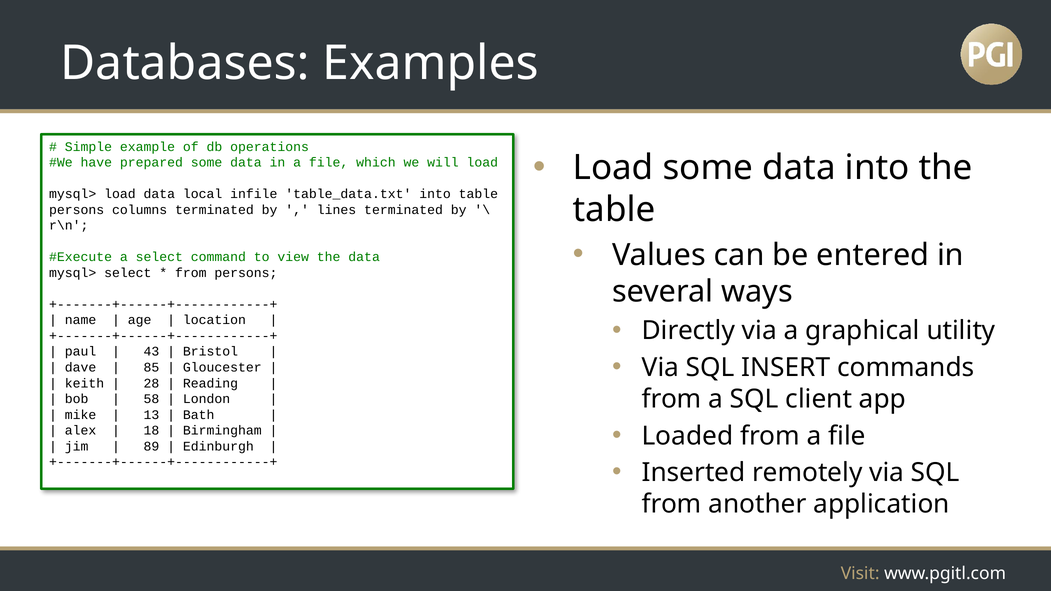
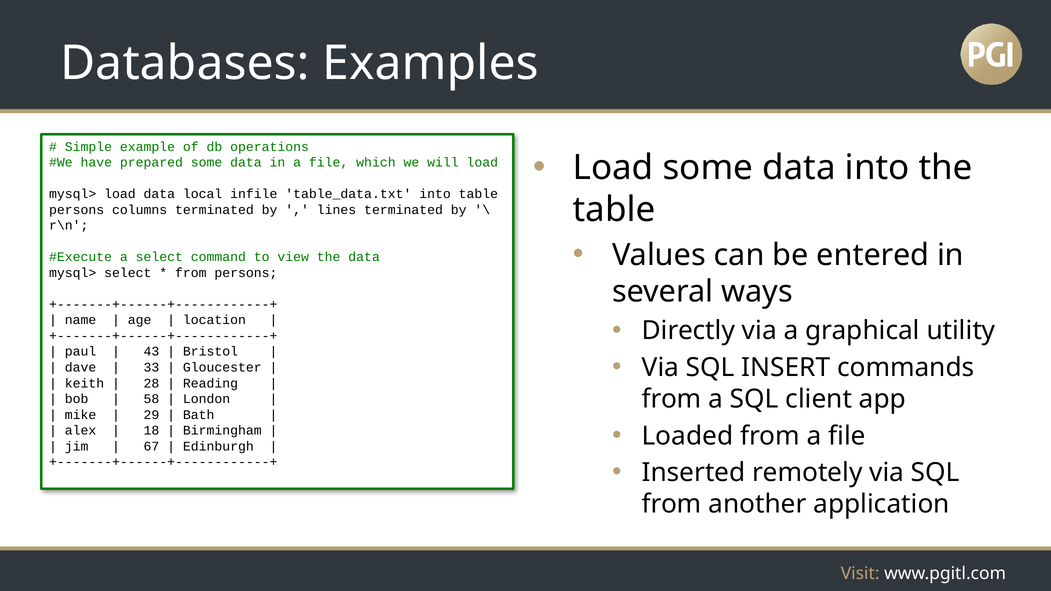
85: 85 -> 33
13: 13 -> 29
89: 89 -> 67
